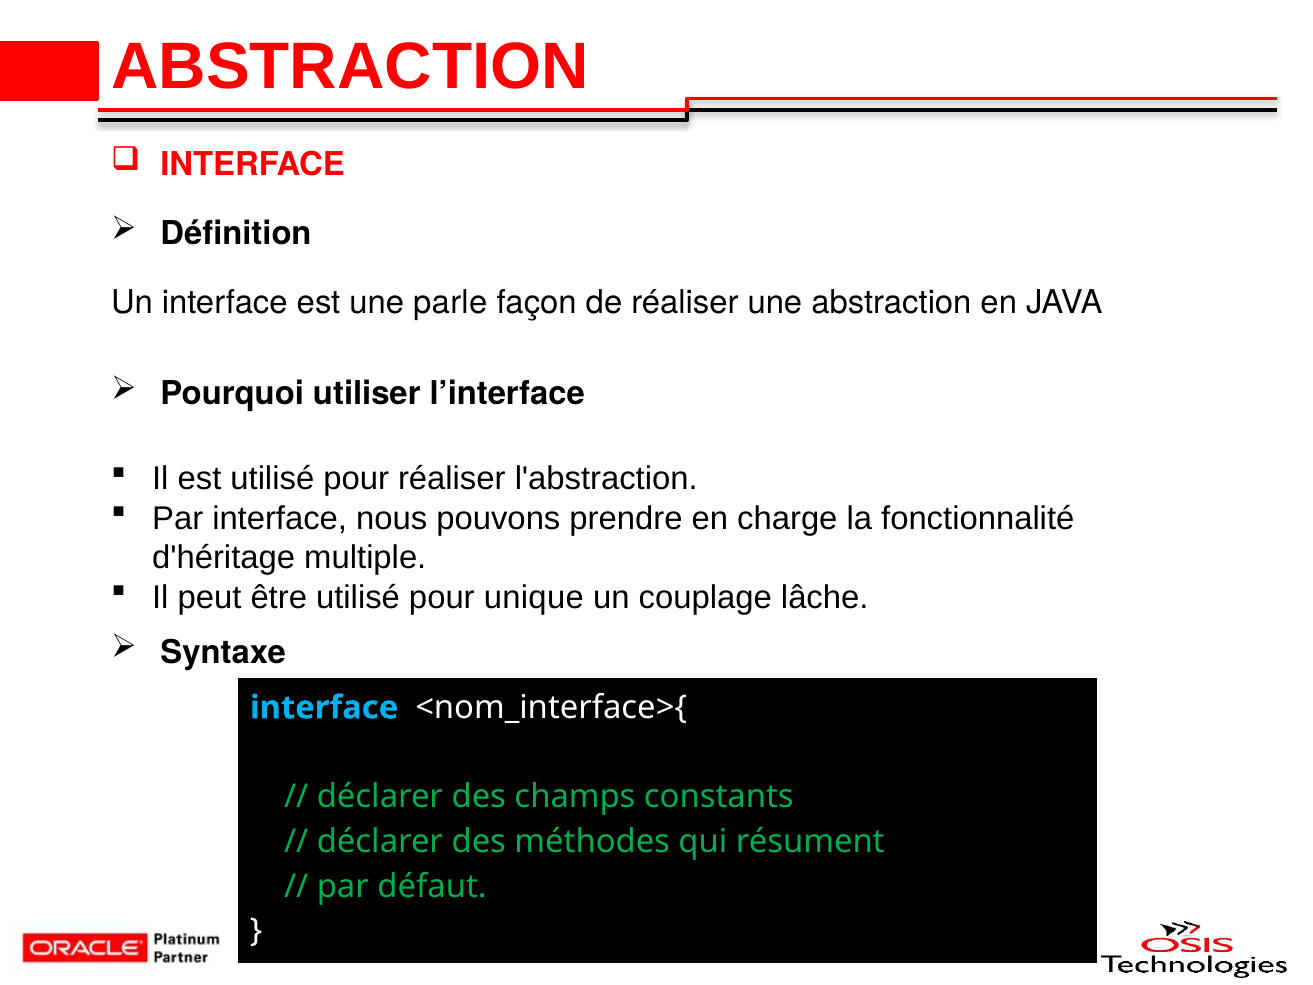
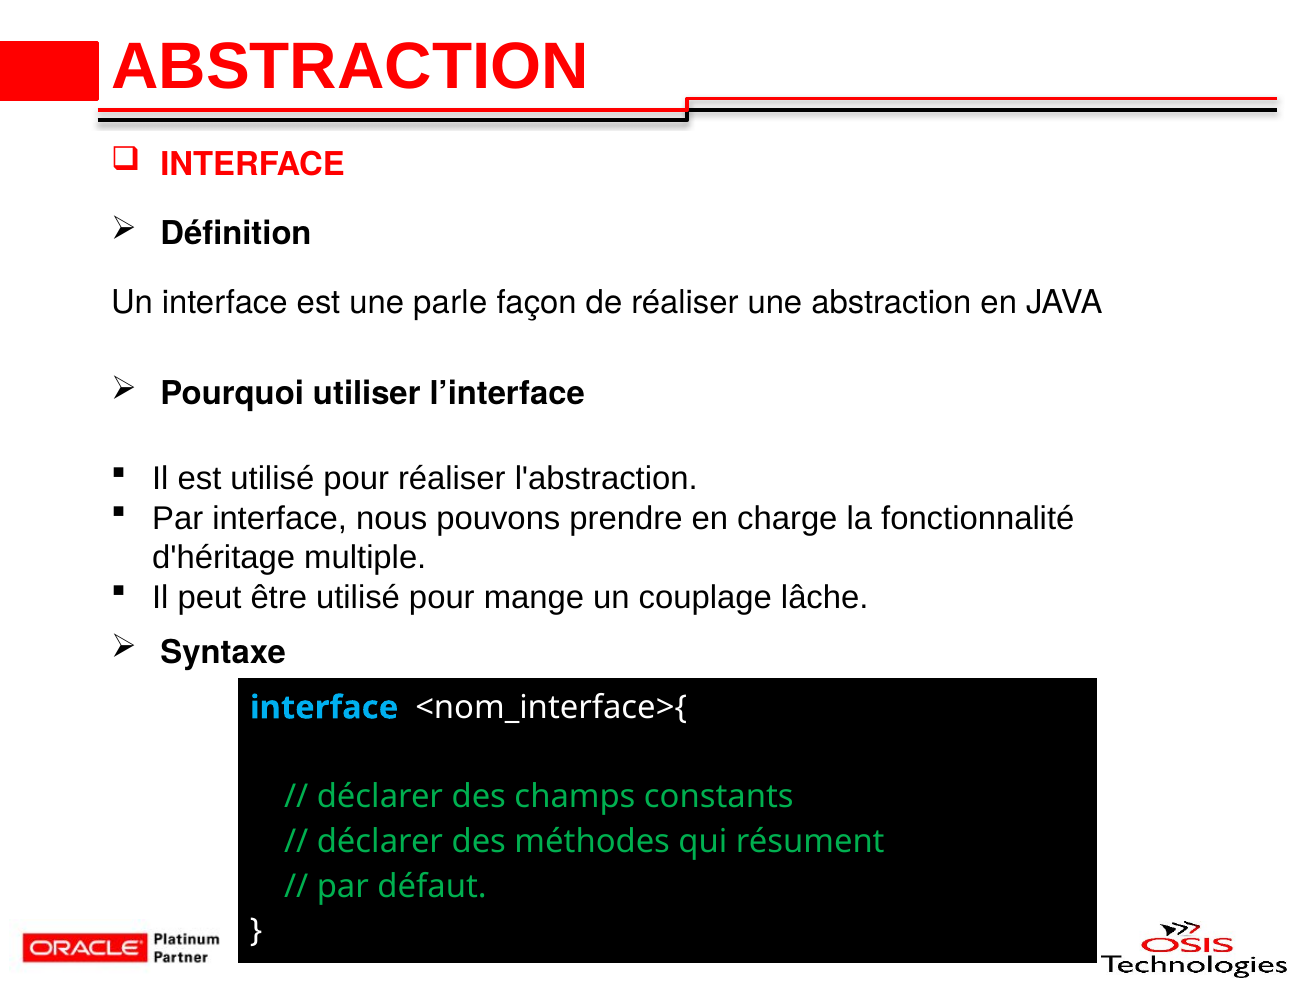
unique: unique -> mange
